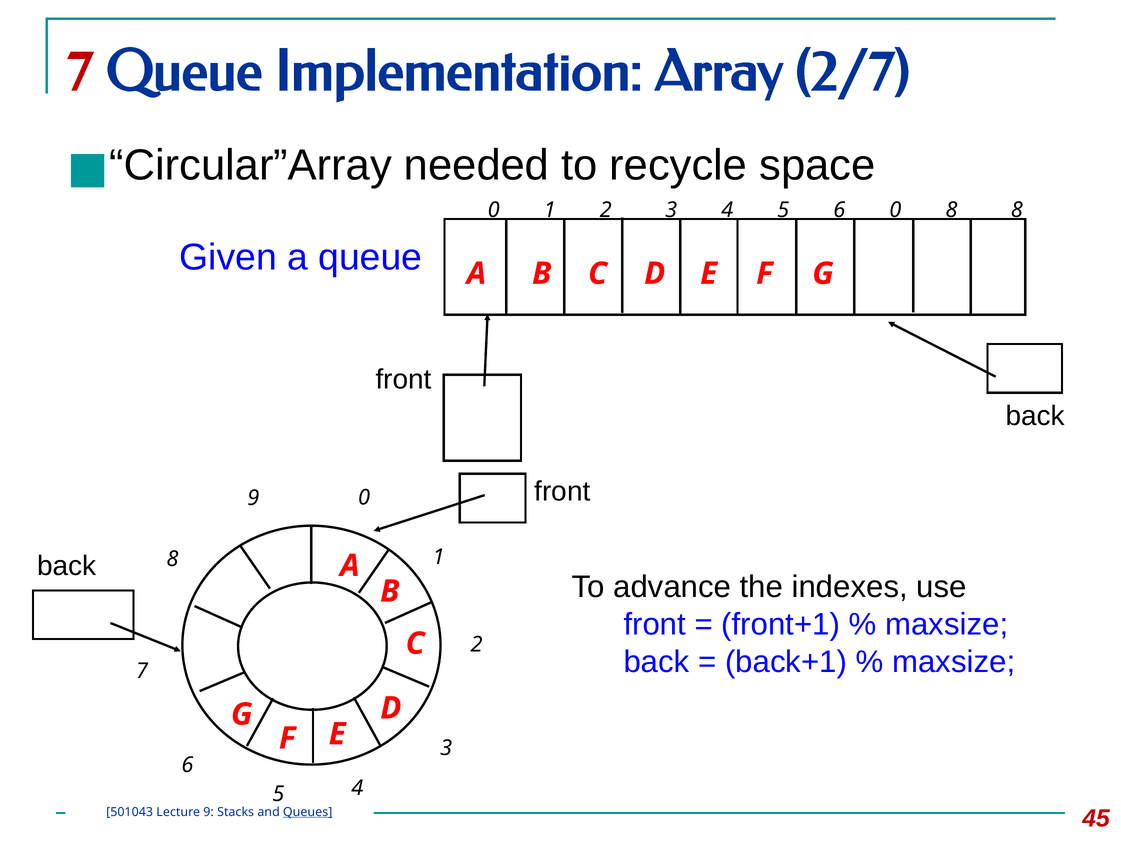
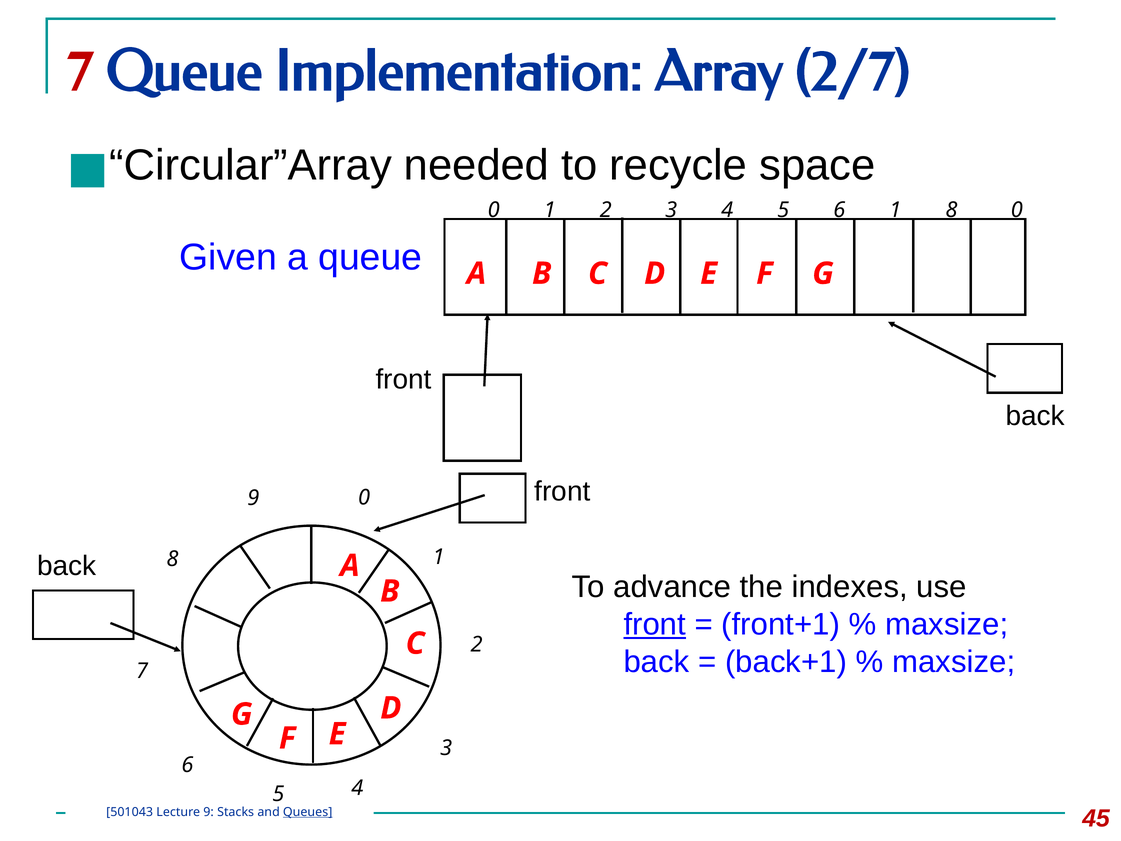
1 0: 0 -> 1
8 8: 8 -> 0
front at (655, 624) underline: none -> present
